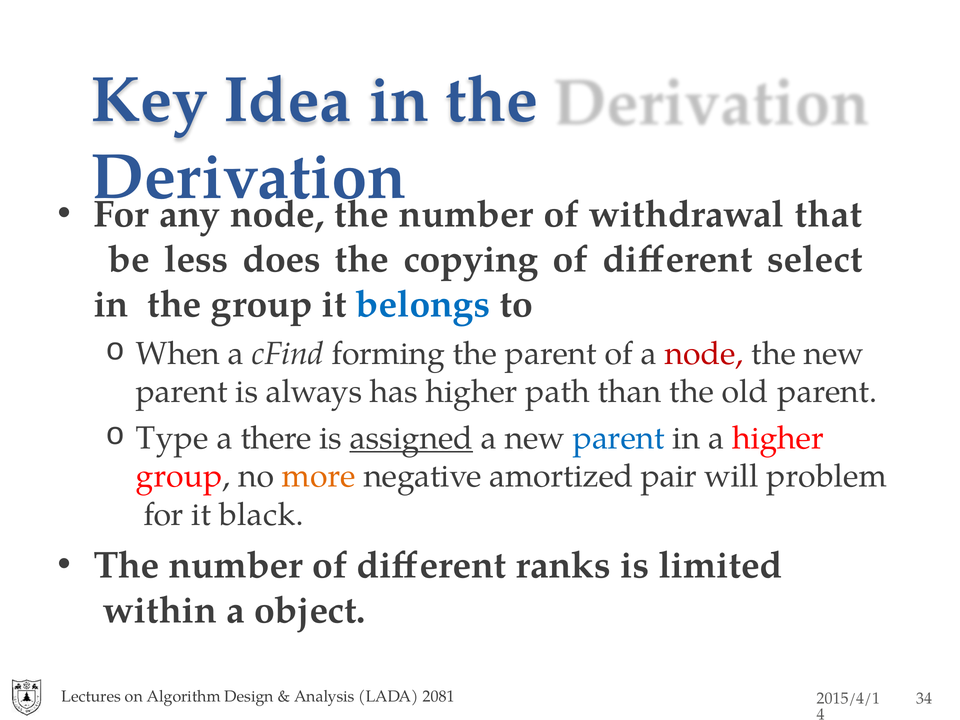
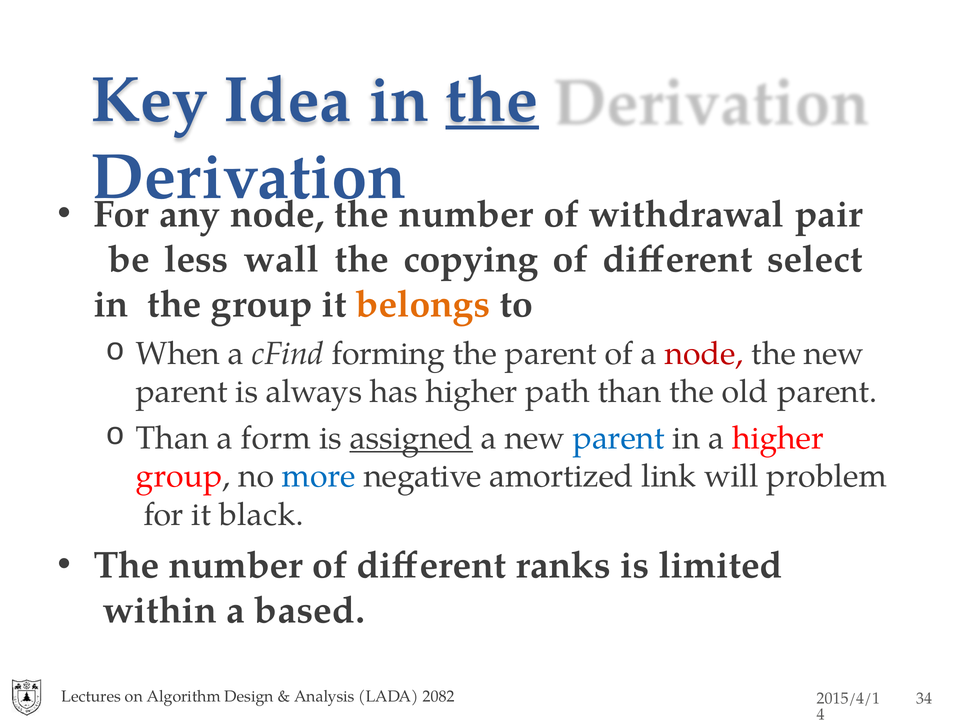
the at (492, 100) underline: none -> present
that: that -> pair
does: does -> wall
belongs colour: blue -> orange
Type at (172, 438): Type -> Than
there: there -> form
more colour: orange -> blue
pair: pair -> link
object: object -> based
2081: 2081 -> 2082
